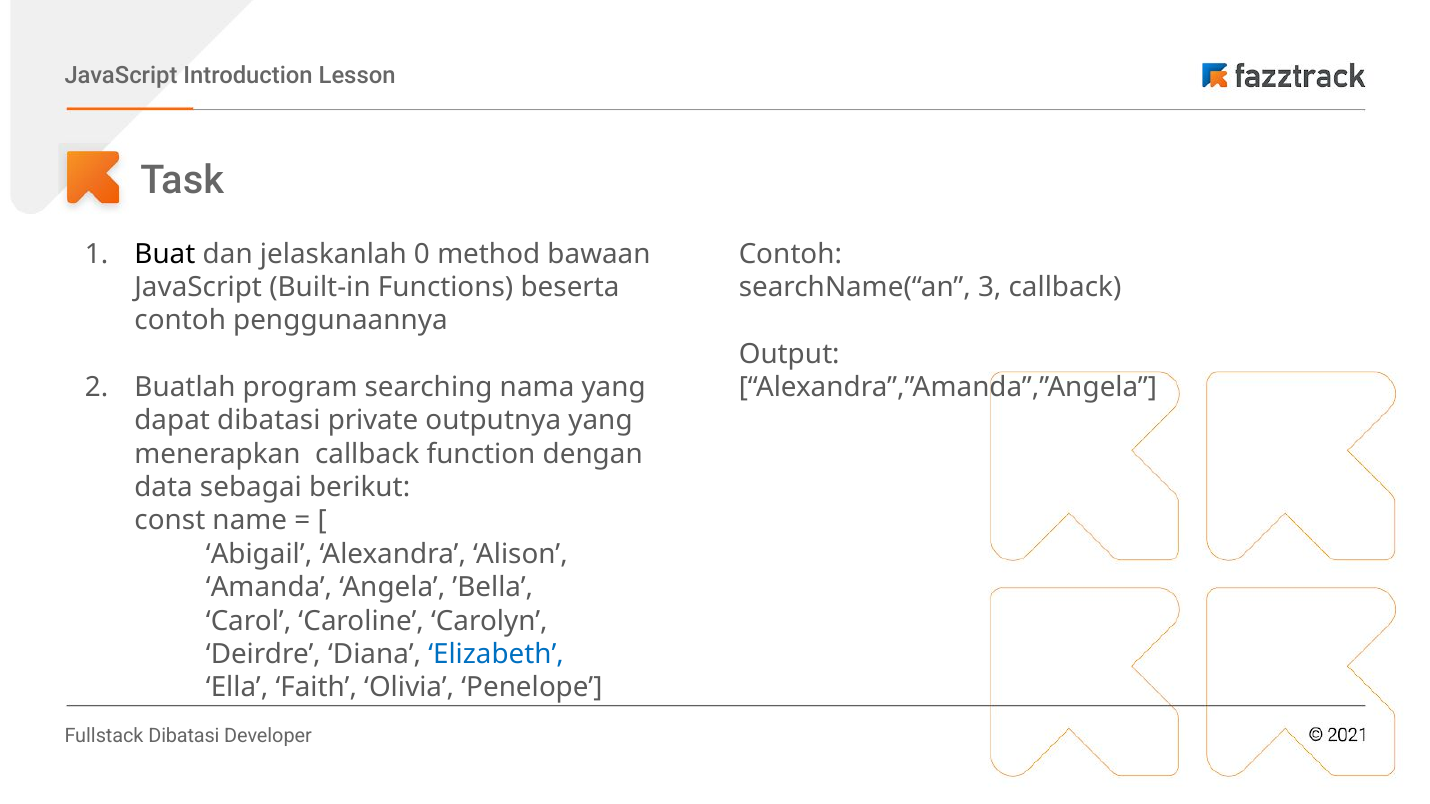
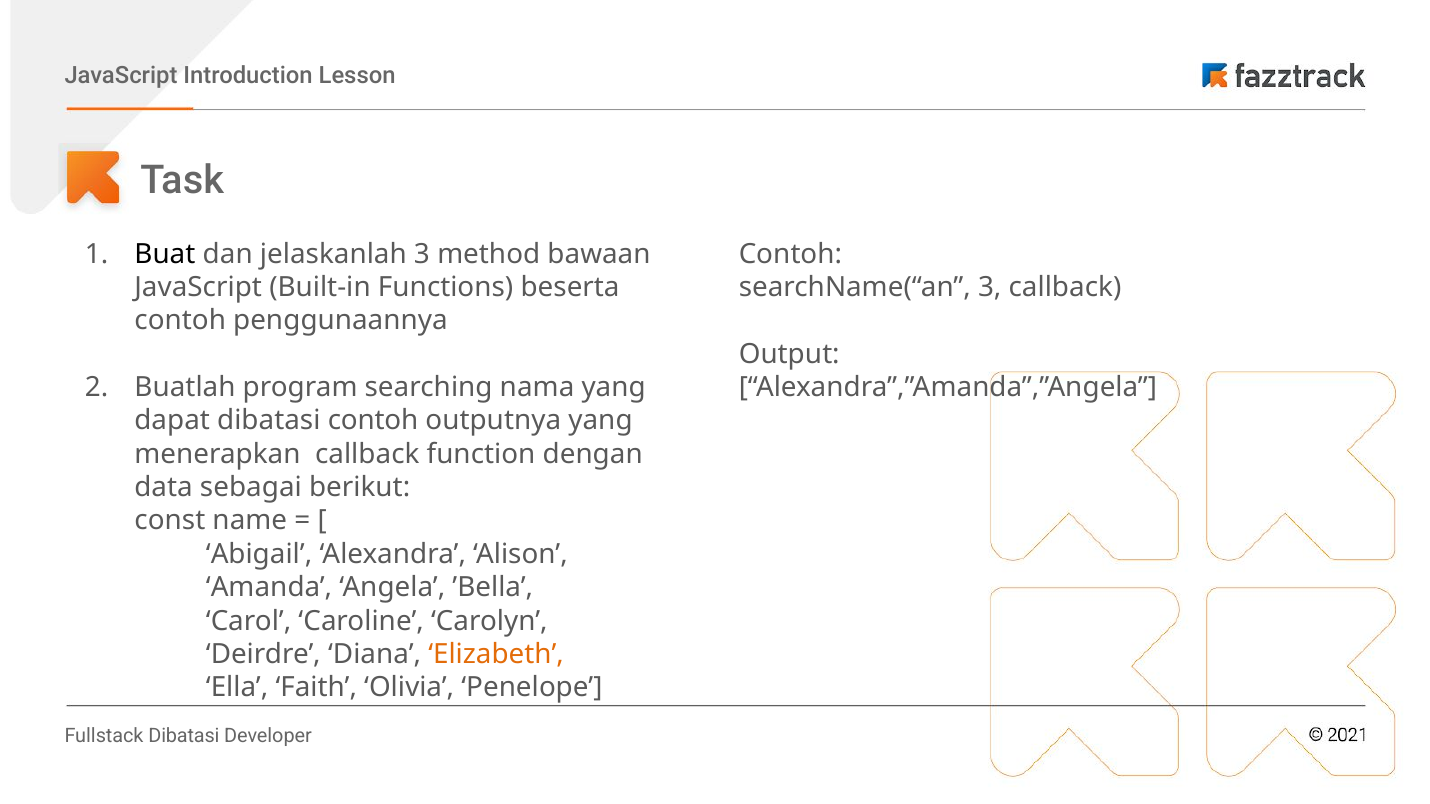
jelaskanlah 0: 0 -> 3
dibatasi private: private -> contoh
Elizabeth colour: blue -> orange
